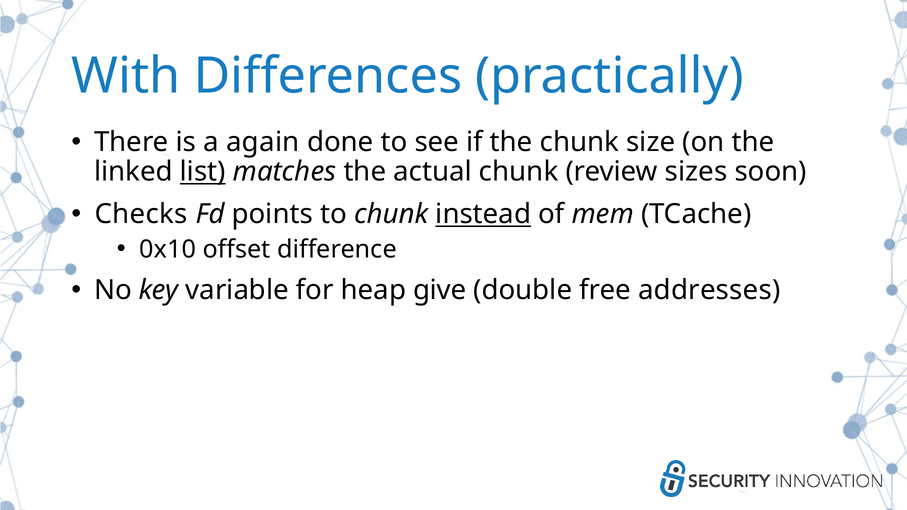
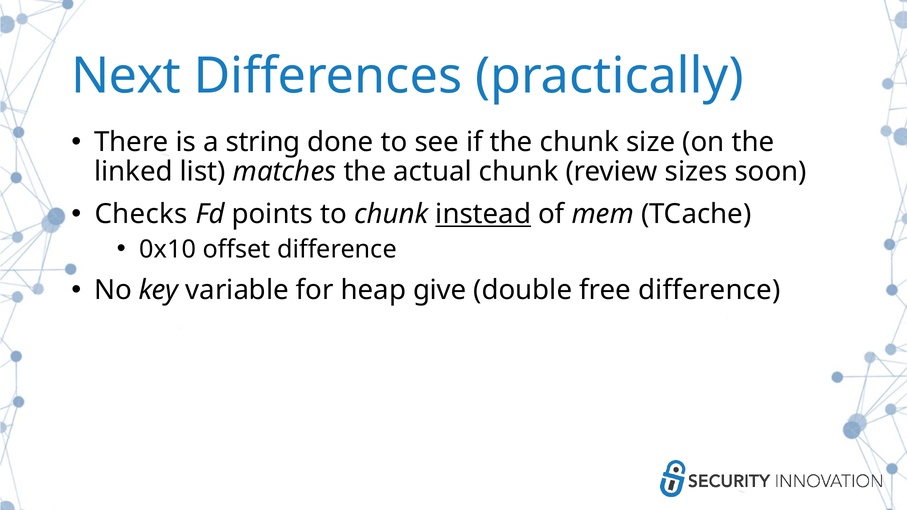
With: With -> Next
again: again -> string
list underline: present -> none
free addresses: addresses -> difference
